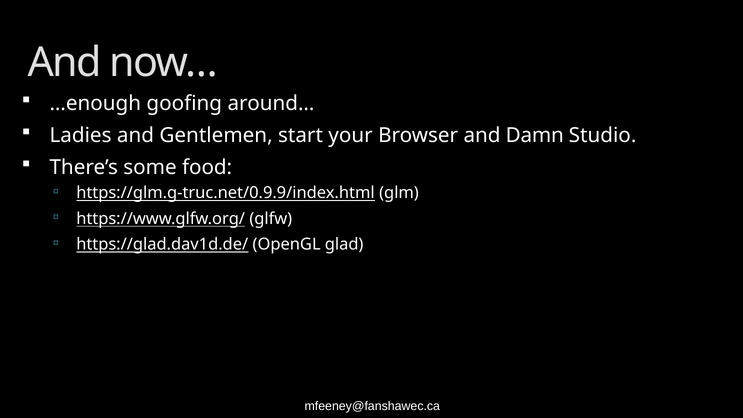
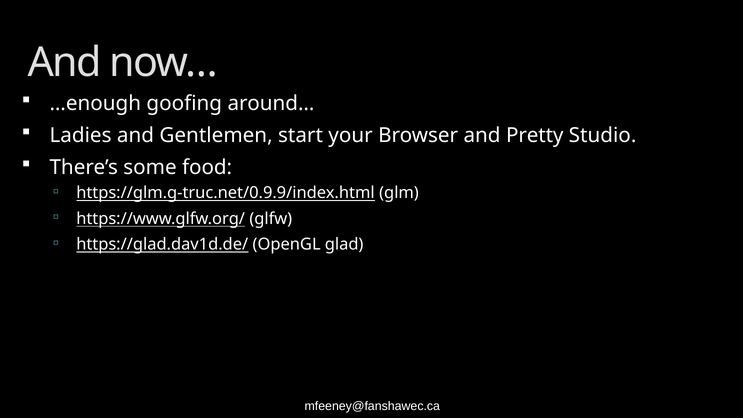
Damn: Damn -> Pretty
